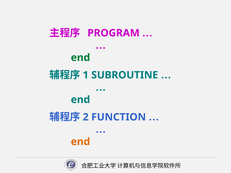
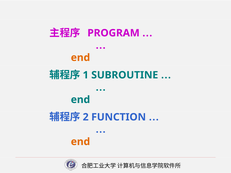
end at (80, 58) colour: green -> orange
